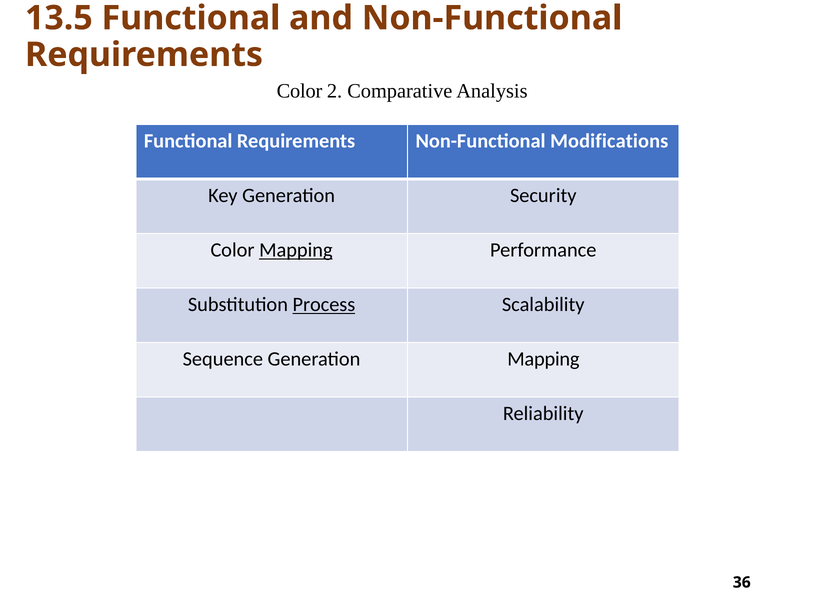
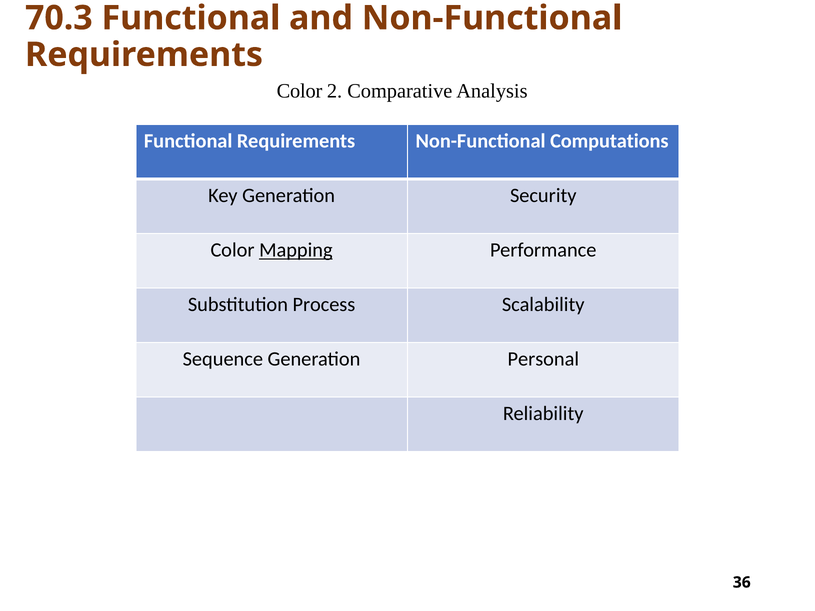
13.5: 13.5 -> 70.3
Modifications: Modifications -> Computations
Process underline: present -> none
Generation Mapping: Mapping -> Personal
